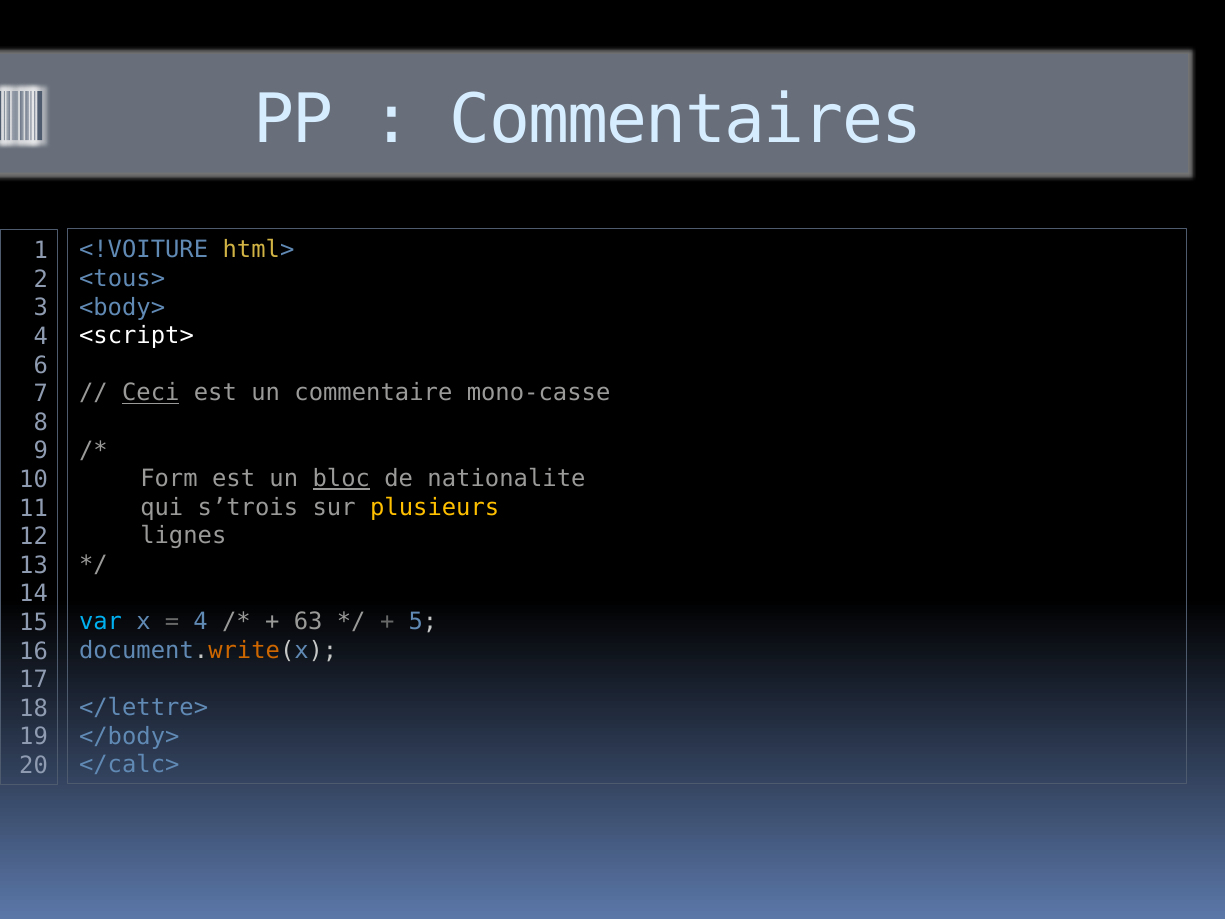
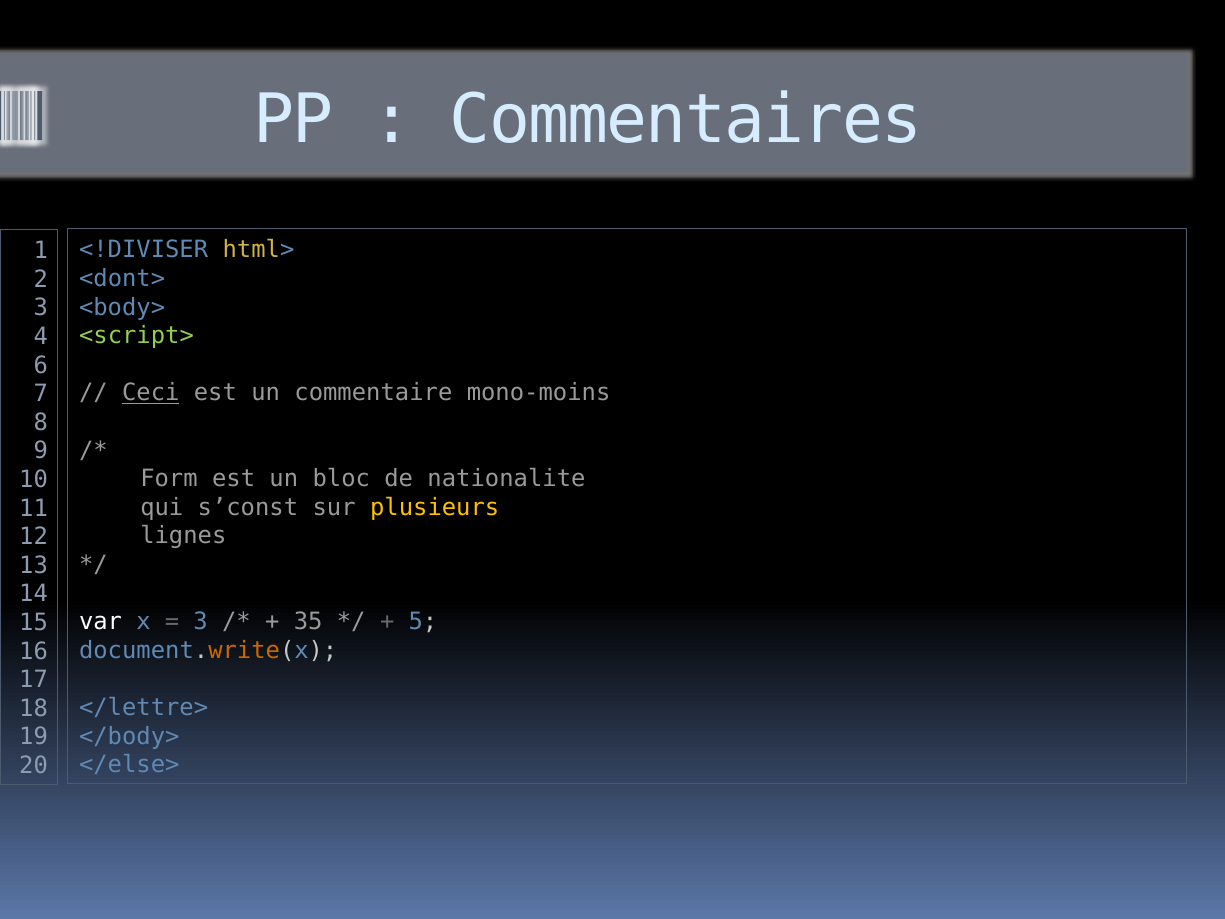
<!VOITURE: <!VOITURE -> <!DIVISER
<tous>: <tous> -> <dont>
<script> colour: white -> light green
mono-casse: mono-casse -> mono-moins
bloc underline: present -> none
s’trois: s’trois -> s’const
var colour: light blue -> white
4 at (201, 622): 4 -> 3
63: 63 -> 35
</calc>: </calc> -> </else>
